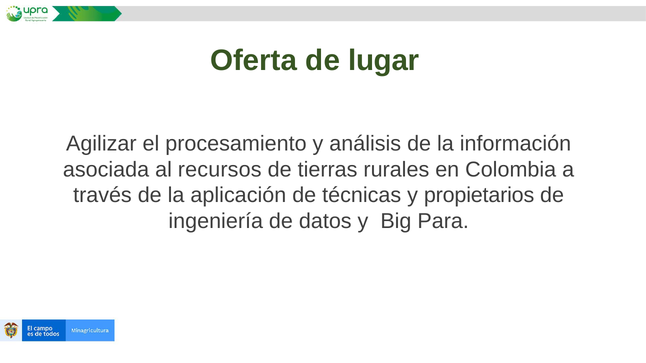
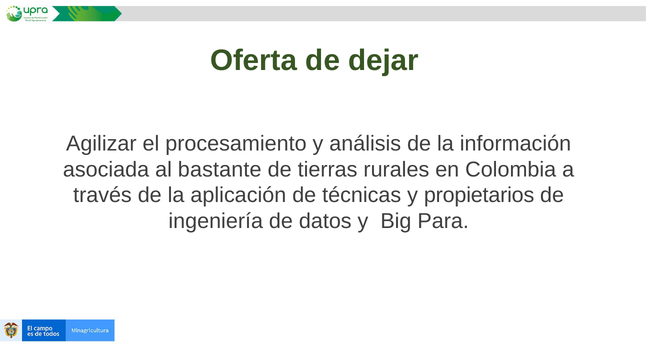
lugar: lugar -> dejar
recursos: recursos -> bastante
